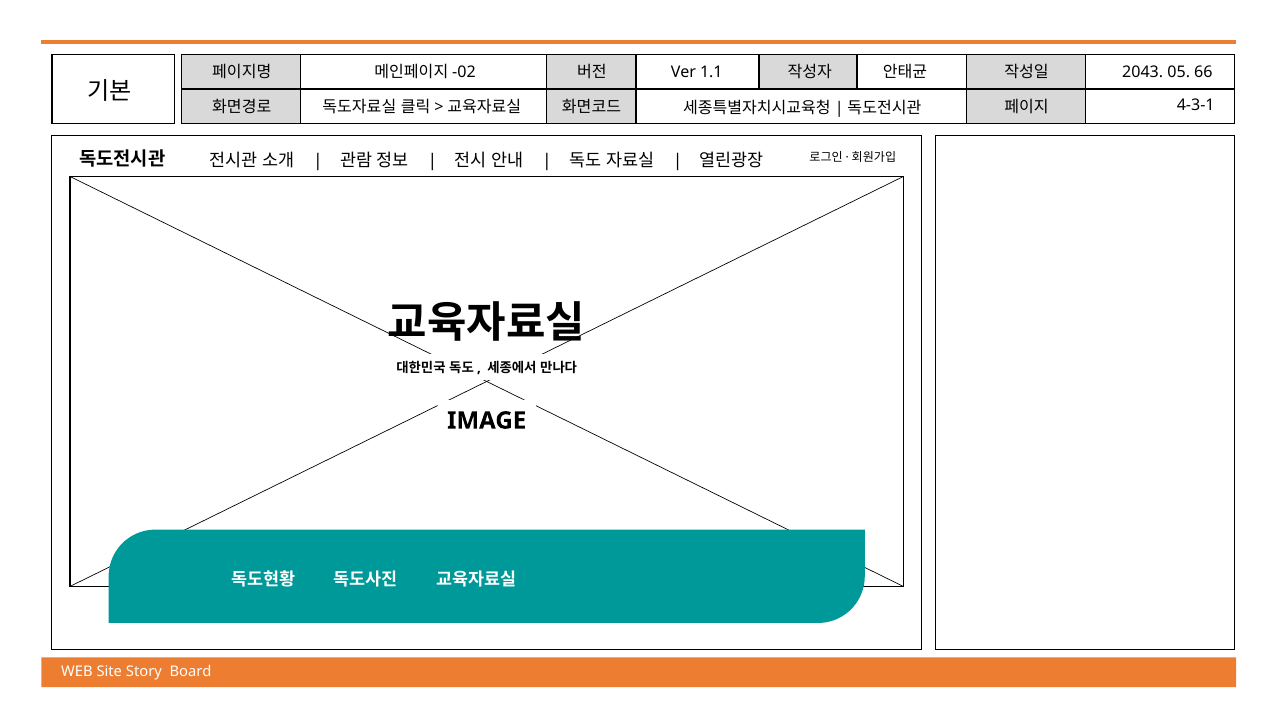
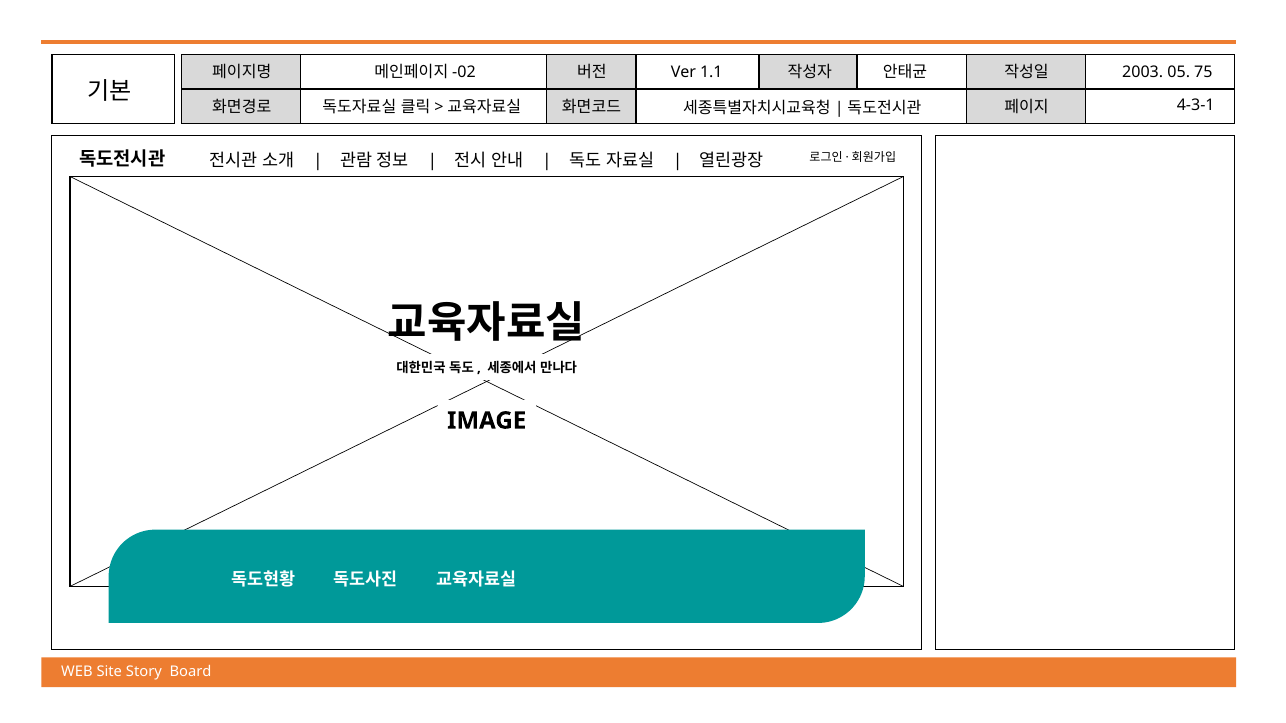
2043: 2043 -> 2003
66: 66 -> 75
